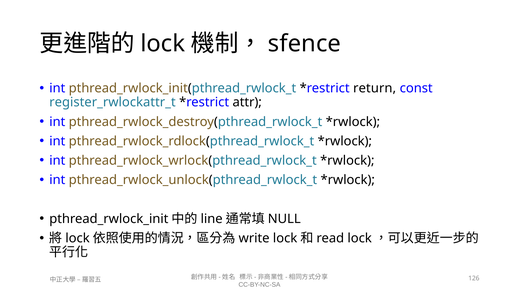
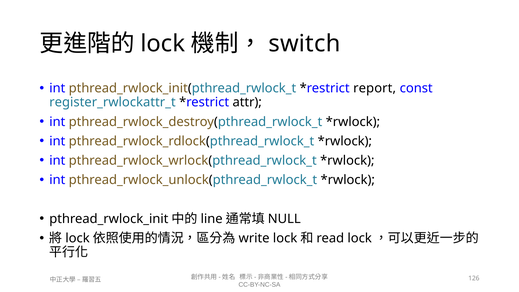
sfence: sfence -> switch
return: return -> report
